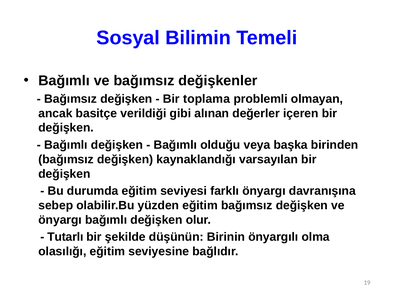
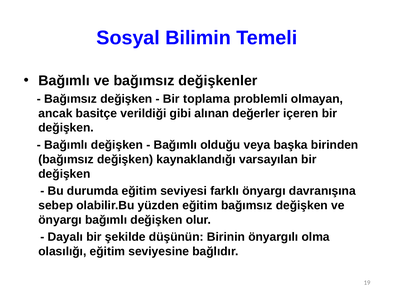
Tutarlı: Tutarlı -> Dayalı
